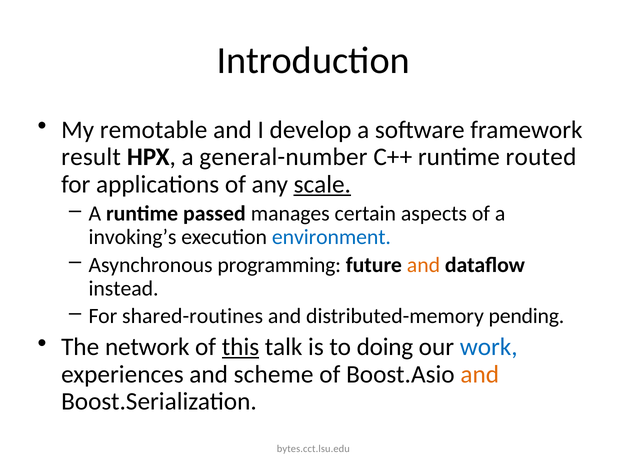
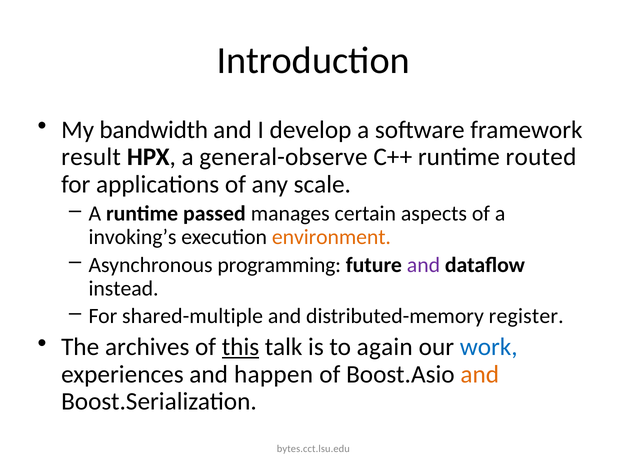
remotable: remotable -> bandwidth
general-number: general-number -> general-observe
scale underline: present -> none
environment colour: blue -> orange
and at (423, 265) colour: orange -> purple
shared-routines: shared-routines -> shared-multiple
pending: pending -> register
network: network -> archives
doing: doing -> again
scheme: scheme -> happen
